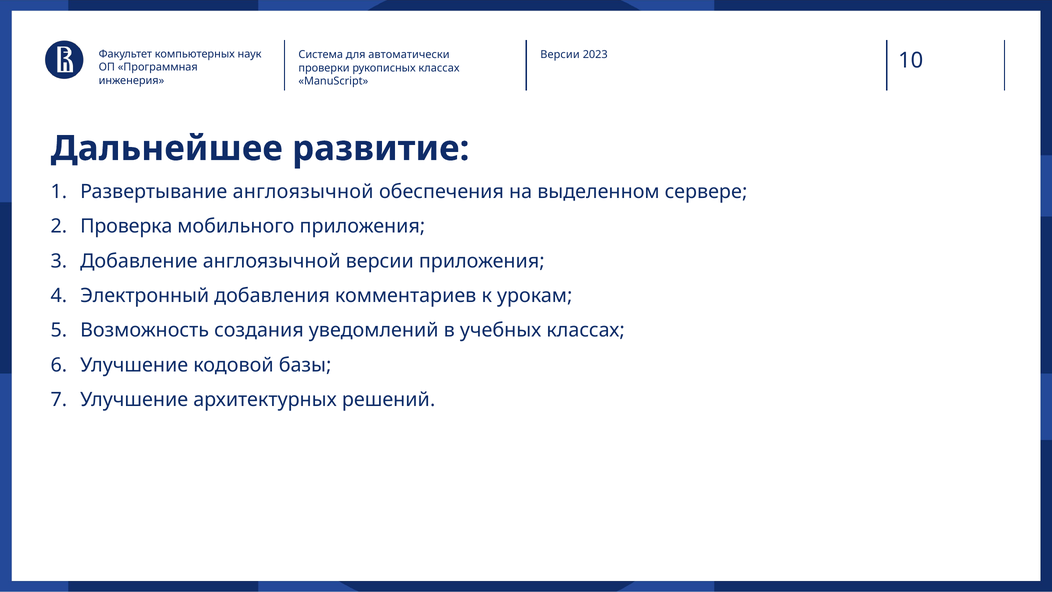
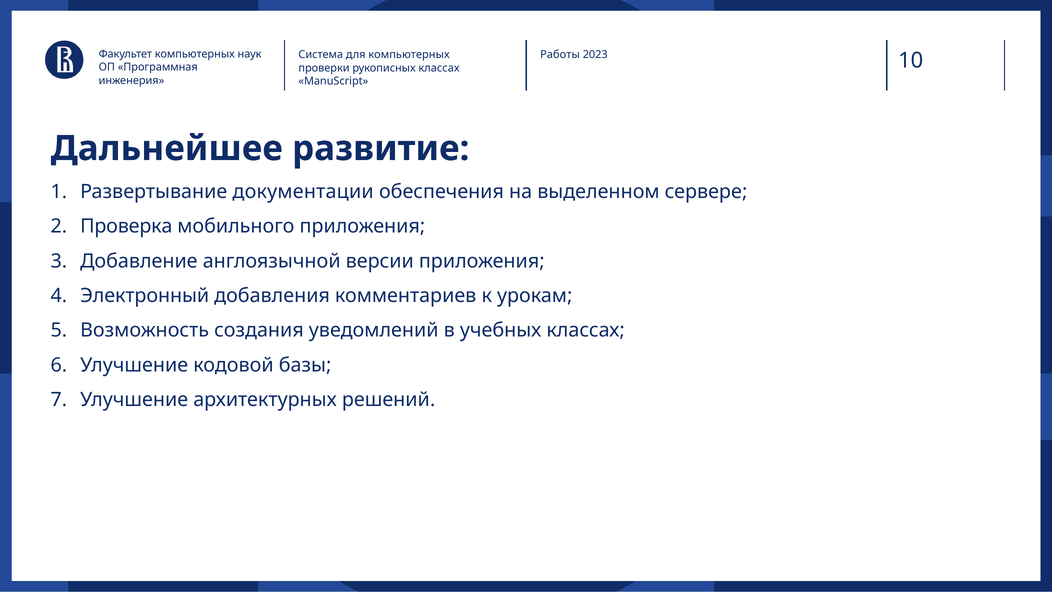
для автоматически: автоматически -> компьютерных
Версии at (560, 55): Версии -> Работы
Развертывание англоязычной: англоязычной -> документации
